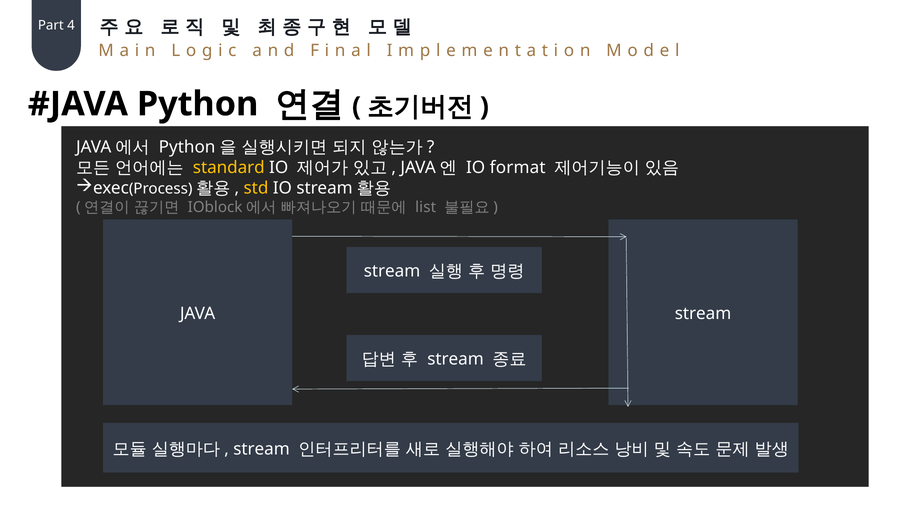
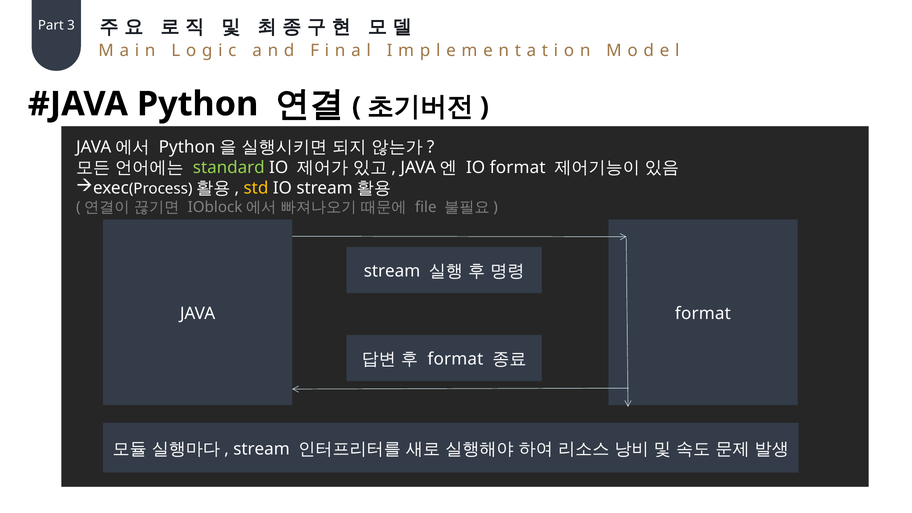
4: 4 -> 3
standard colour: yellow -> light green
list: list -> file
JAVA stream: stream -> format
stream at (456, 359): stream -> format
